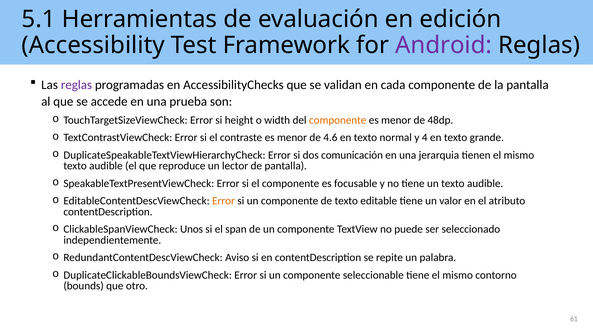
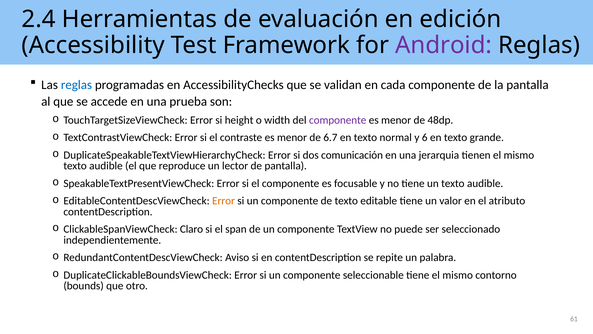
5.1: 5.1 -> 2.4
reglas at (76, 85) colour: purple -> blue
componente at (338, 120) colour: orange -> purple
4.6: 4.6 -> 6.7
4: 4 -> 6
Unos: Unos -> Claro
